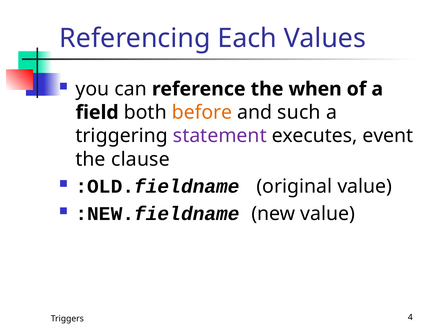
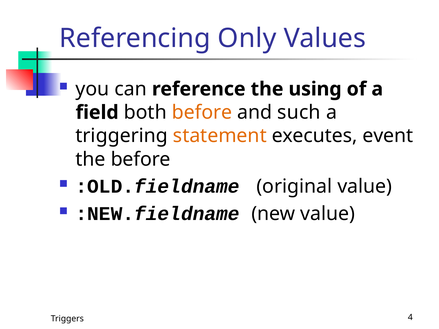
Each: Each -> Only
when: when -> using
statement colour: purple -> orange
the clause: clause -> before
